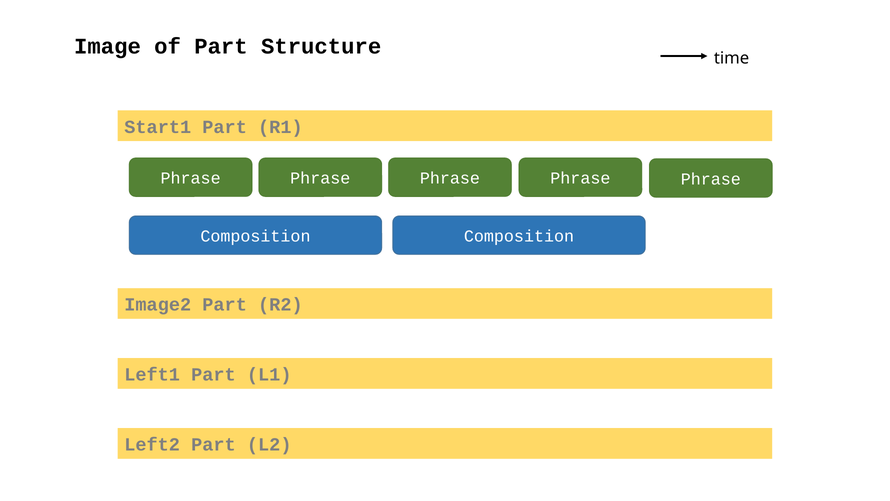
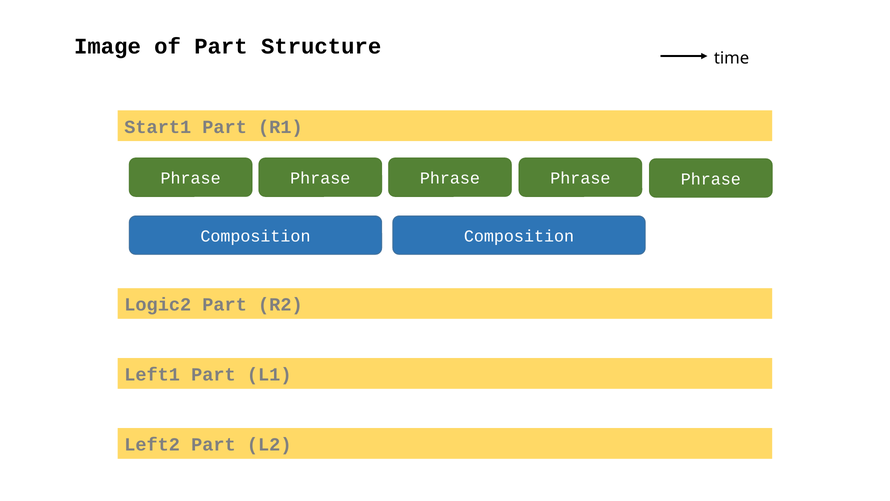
Image2: Image2 -> Logic2
